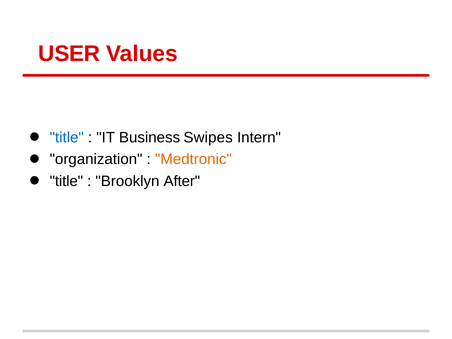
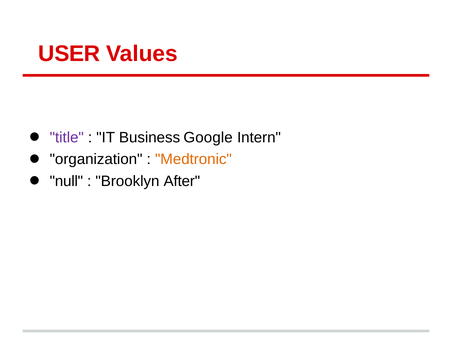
title at (67, 137) colour: blue -> purple
Swipes: Swipes -> Google
title at (66, 181): title -> null
